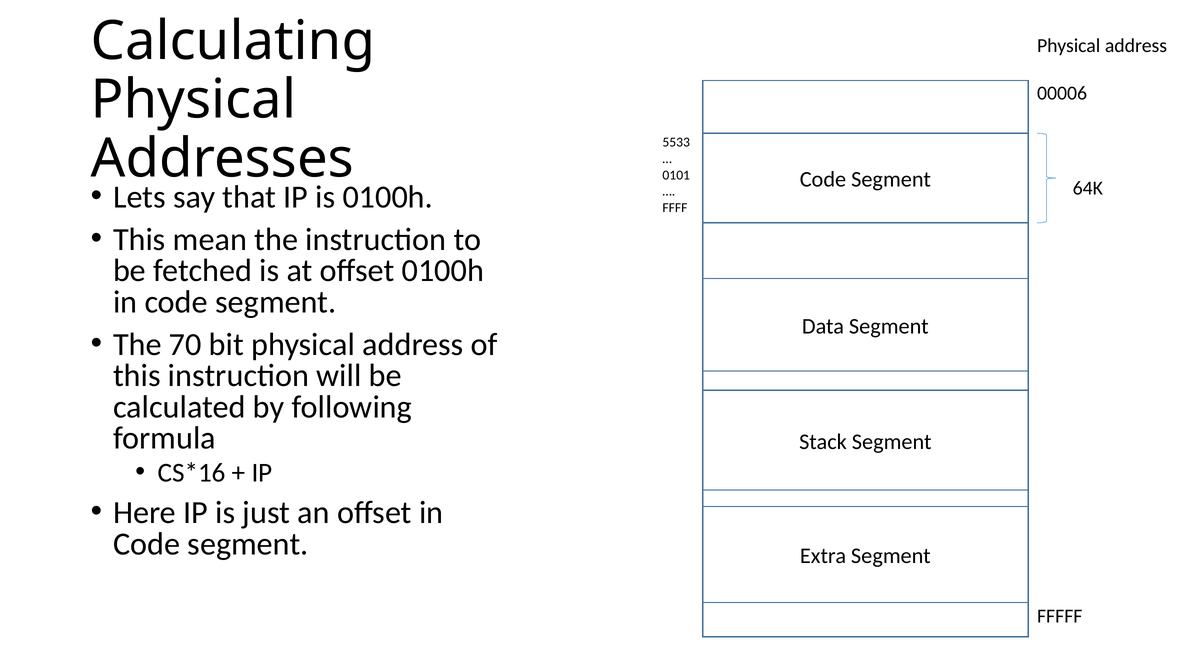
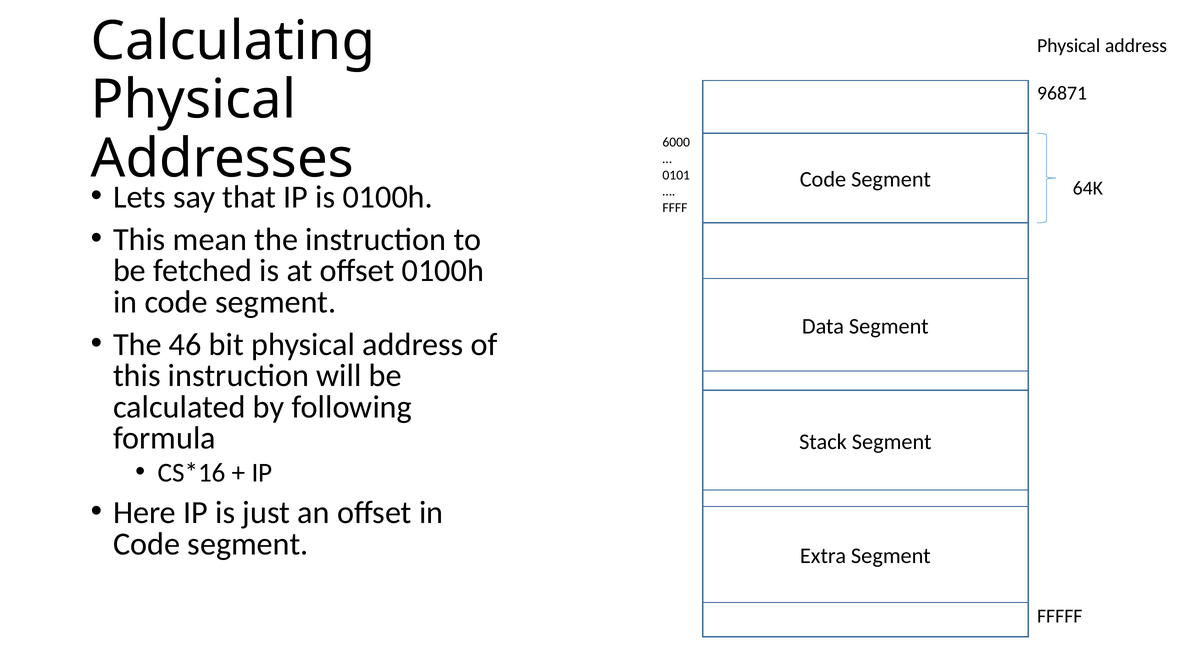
00006: 00006 -> 96871
5533: 5533 -> 6000
70: 70 -> 46
